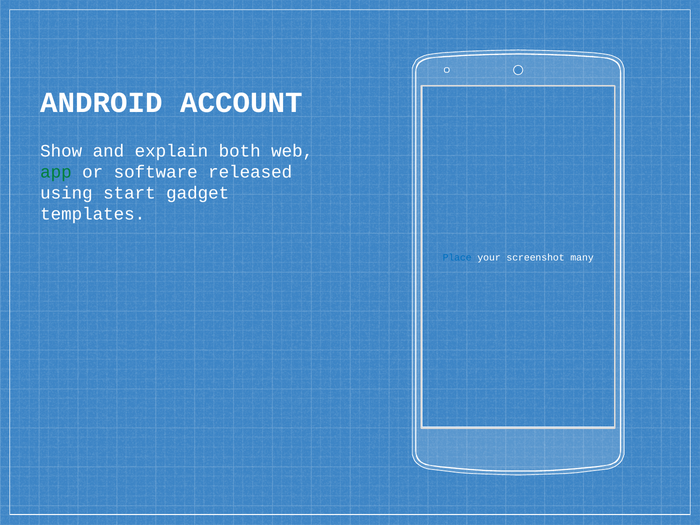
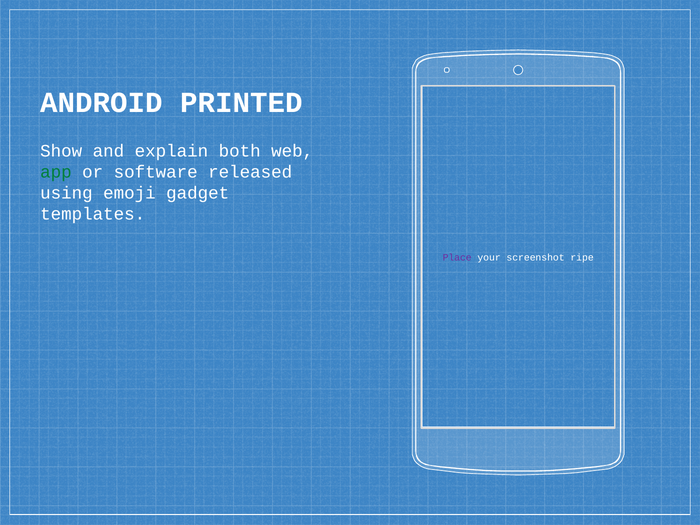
ACCOUNT: ACCOUNT -> PRINTED
start: start -> emoji
Place colour: blue -> purple
many: many -> ripe
